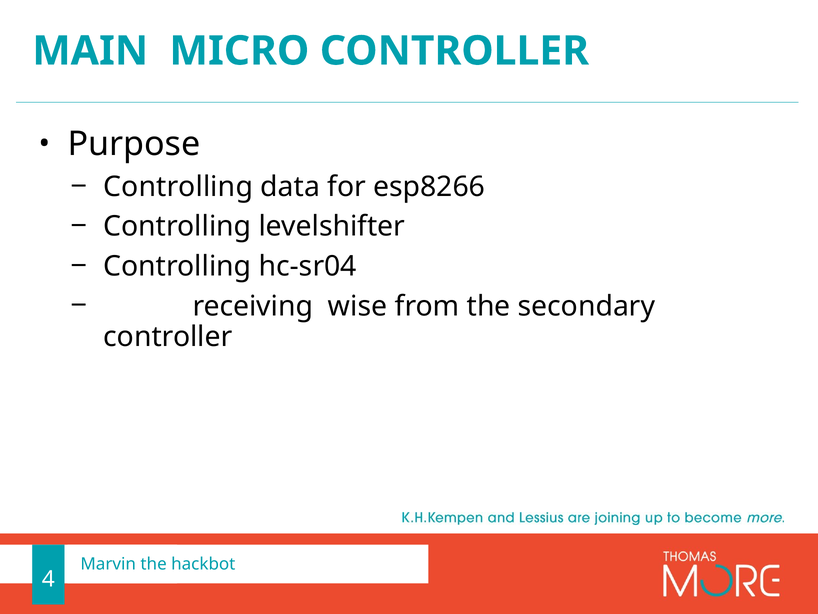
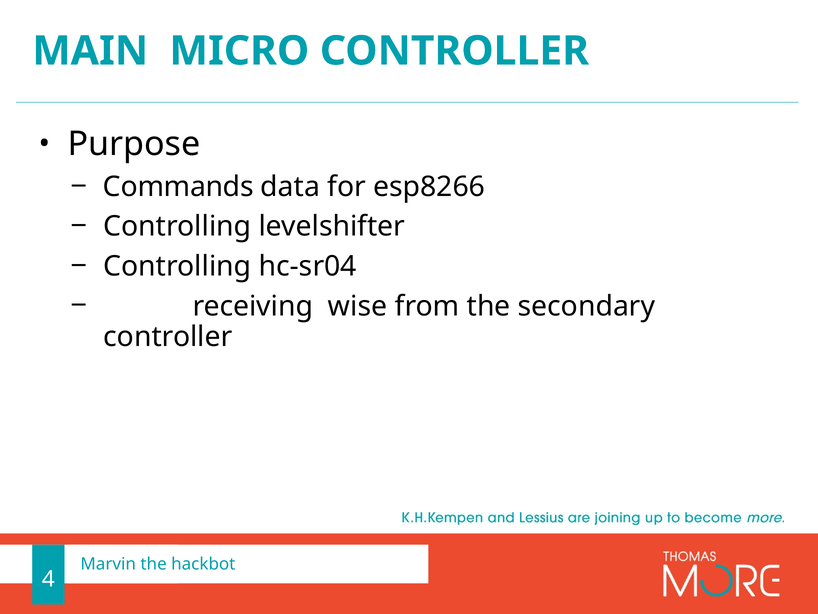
Controlling at (178, 187): Controlling -> Commands
